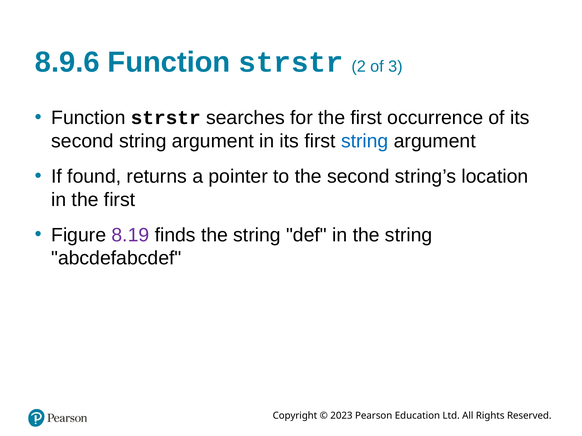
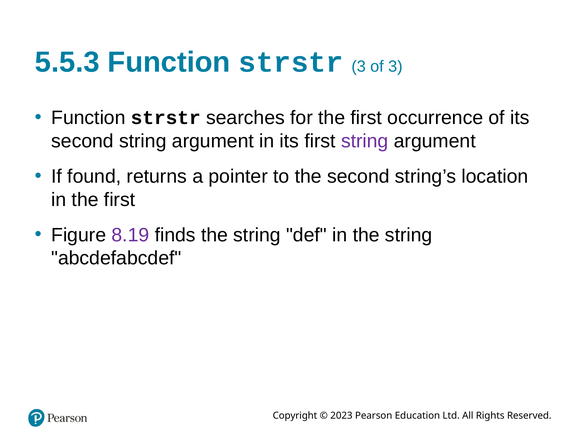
8.9.6: 8.9.6 -> 5.5.3
strstr 2: 2 -> 3
string at (365, 141) colour: blue -> purple
